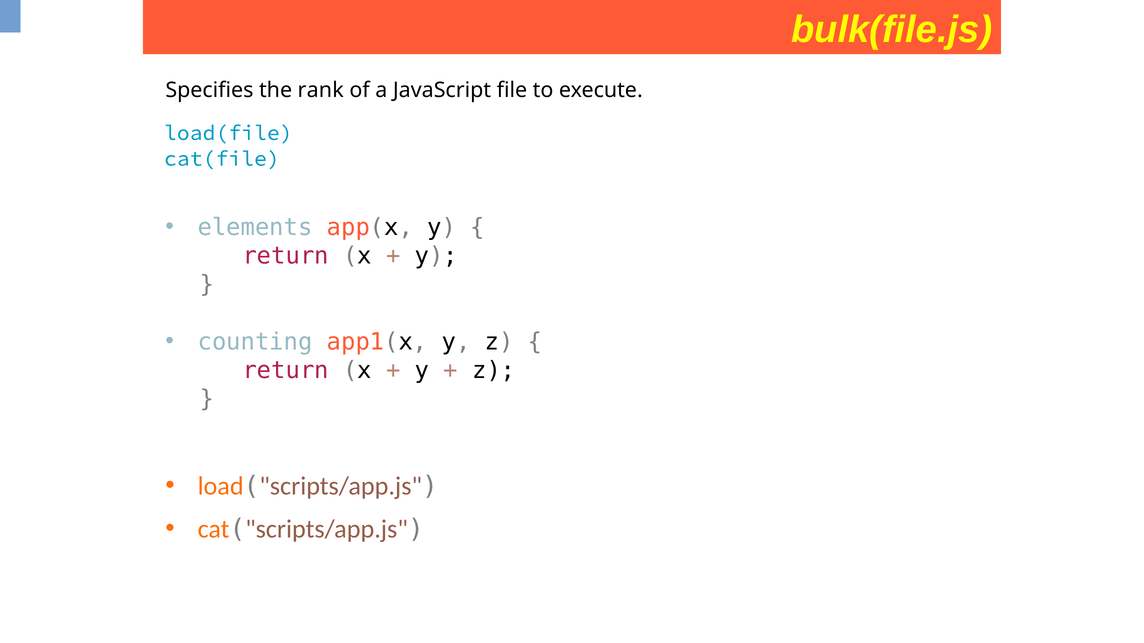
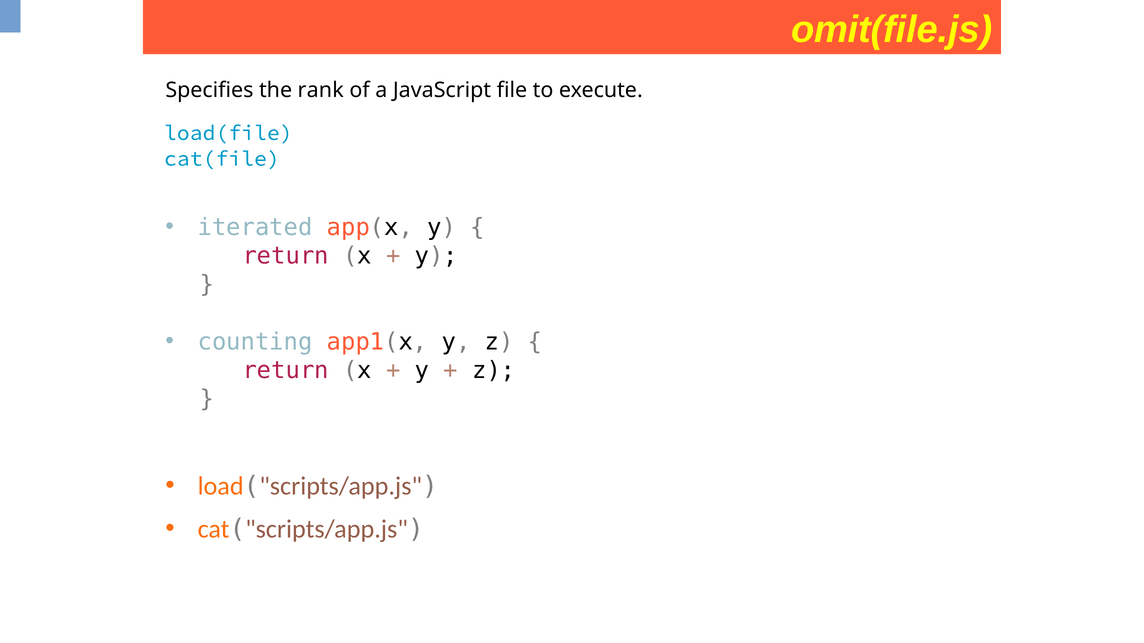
bulk(file.js: bulk(file.js -> omit(file.js
elements: elements -> iterated
